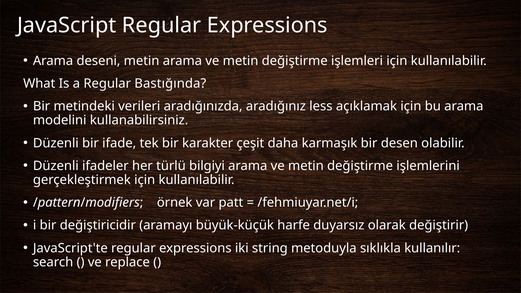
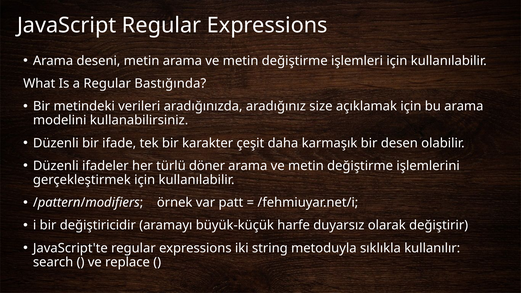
less: less -> size
bilgiyi: bilgiyi -> döner
